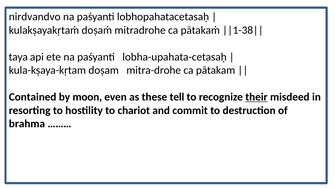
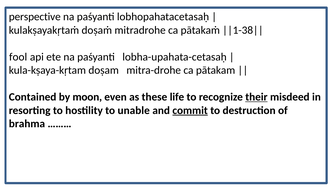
nirdvandvo: nirdvandvo -> perspective
taya: taya -> fool
tell: tell -> life
chariot: chariot -> unable
commit underline: none -> present
